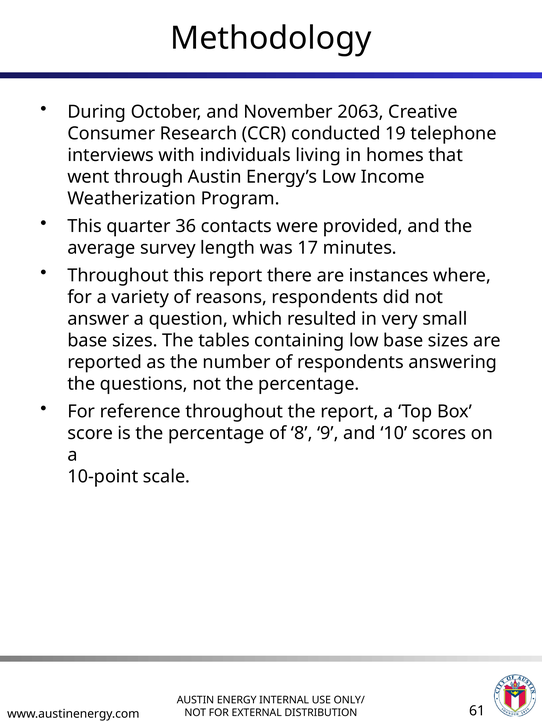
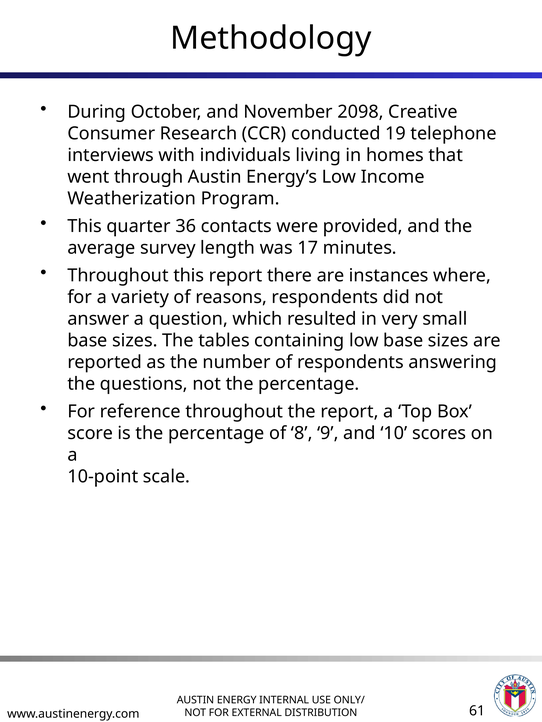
2063: 2063 -> 2098
